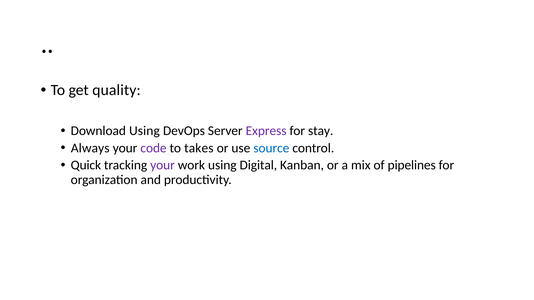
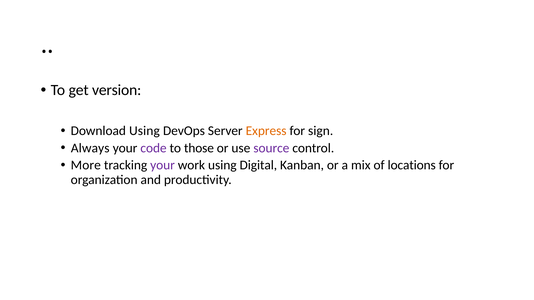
quality: quality -> version
Express colour: purple -> orange
stay: stay -> sign
takes: takes -> those
source colour: blue -> purple
Quick: Quick -> More
pipelines: pipelines -> locations
